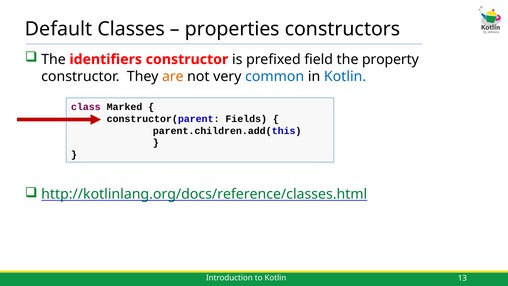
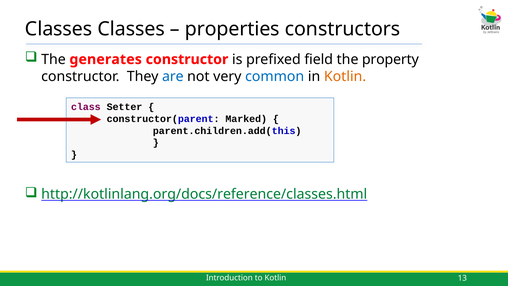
Default at (59, 29): Default -> Classes
identifiers: identifiers -> generates
are colour: orange -> blue
Kotlin at (345, 76) colour: blue -> orange
Marked: Marked -> Setter
Fields: Fields -> Marked
